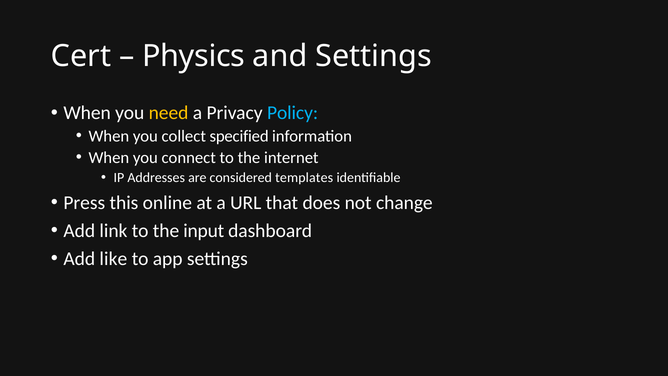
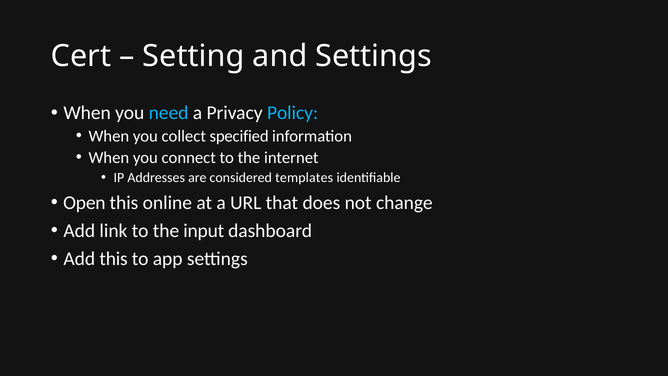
Physics: Physics -> Setting
need colour: yellow -> light blue
Press: Press -> Open
Add like: like -> this
